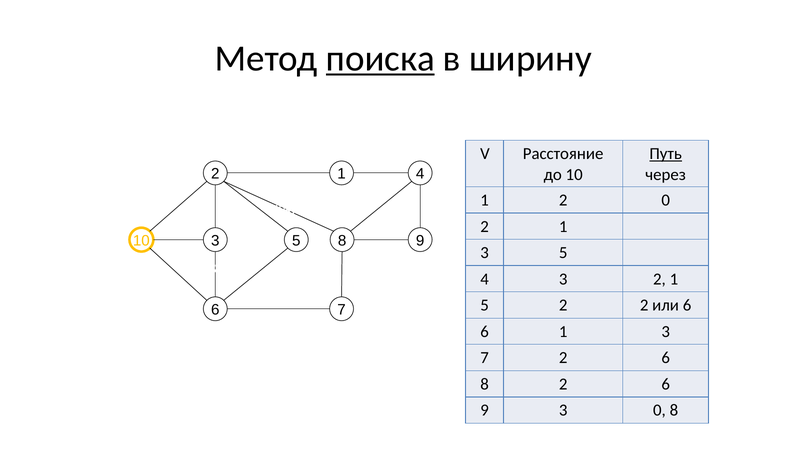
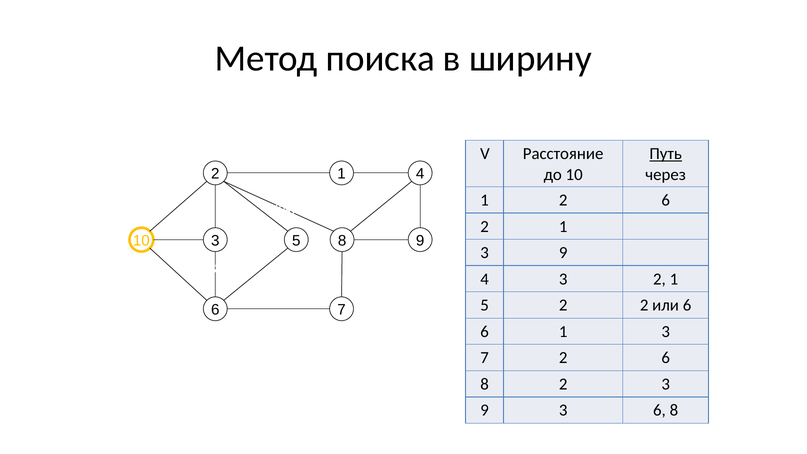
поиска underline: present -> none
1 2 0: 0 -> 6
5 at (563, 253): 5 -> 9
8 2 6: 6 -> 3
9 3 0: 0 -> 6
